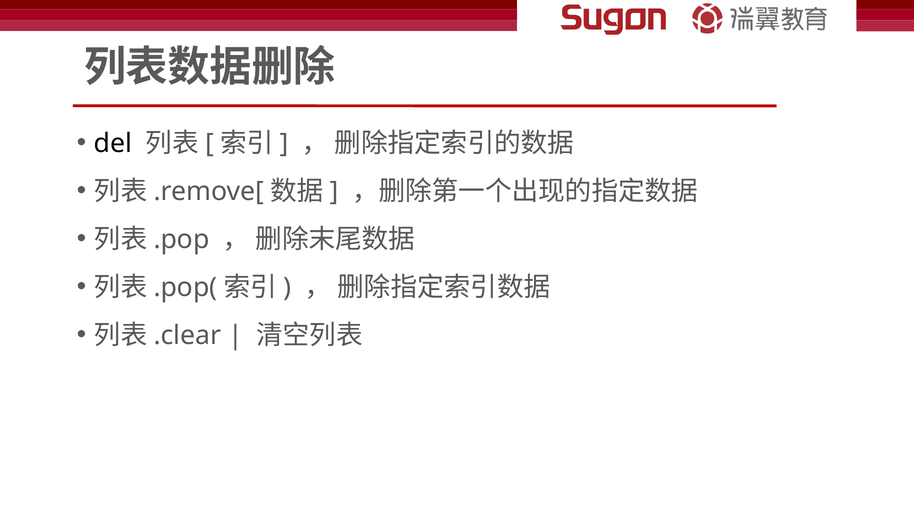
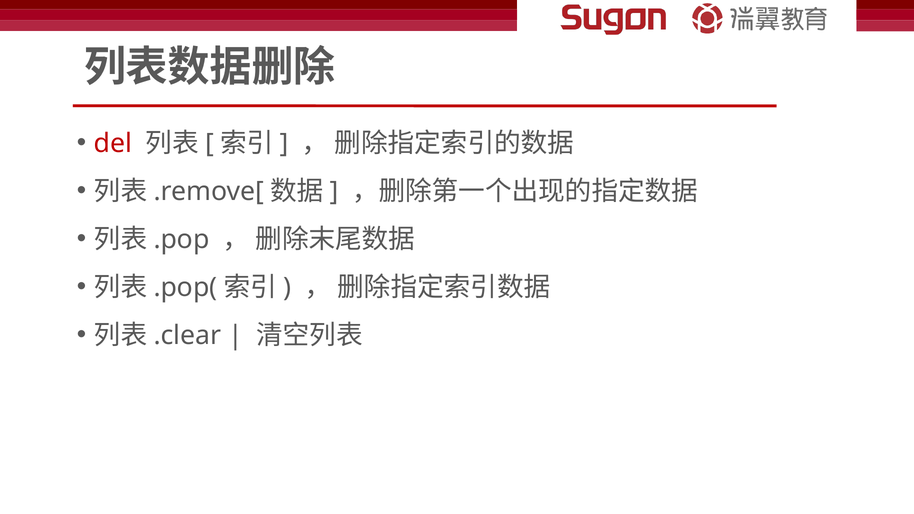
del colour: black -> red
